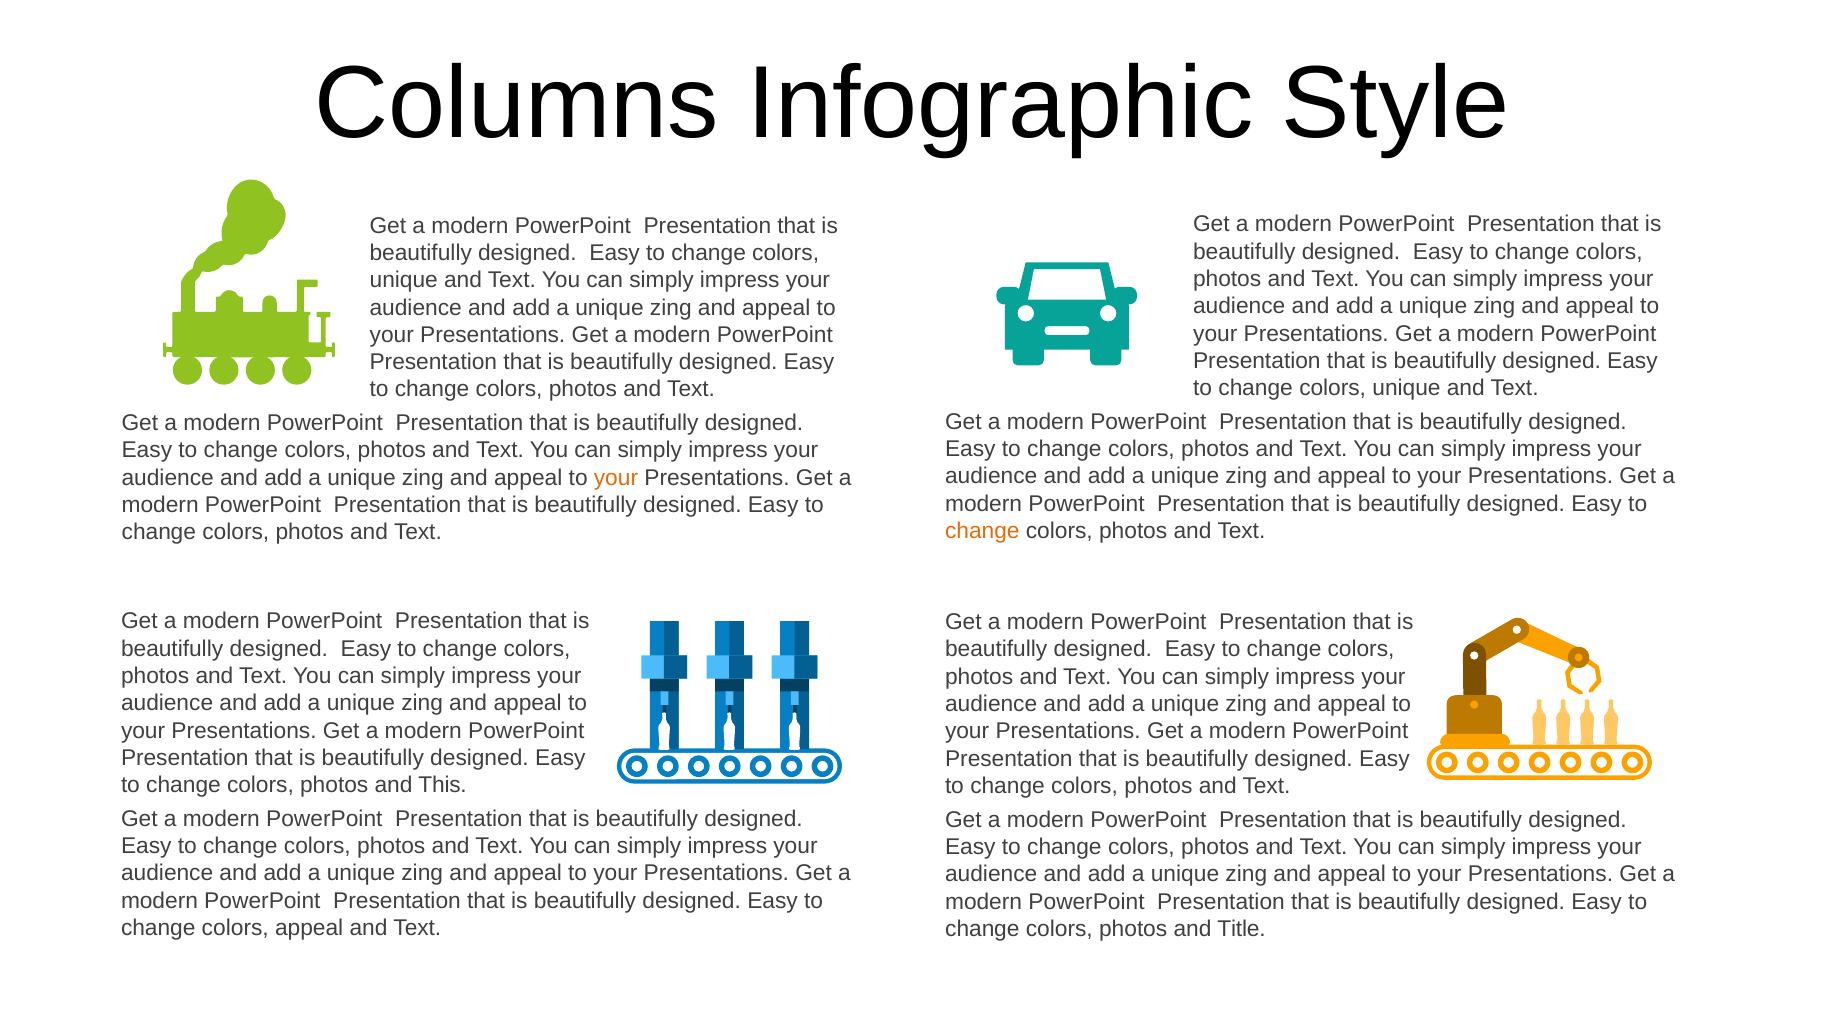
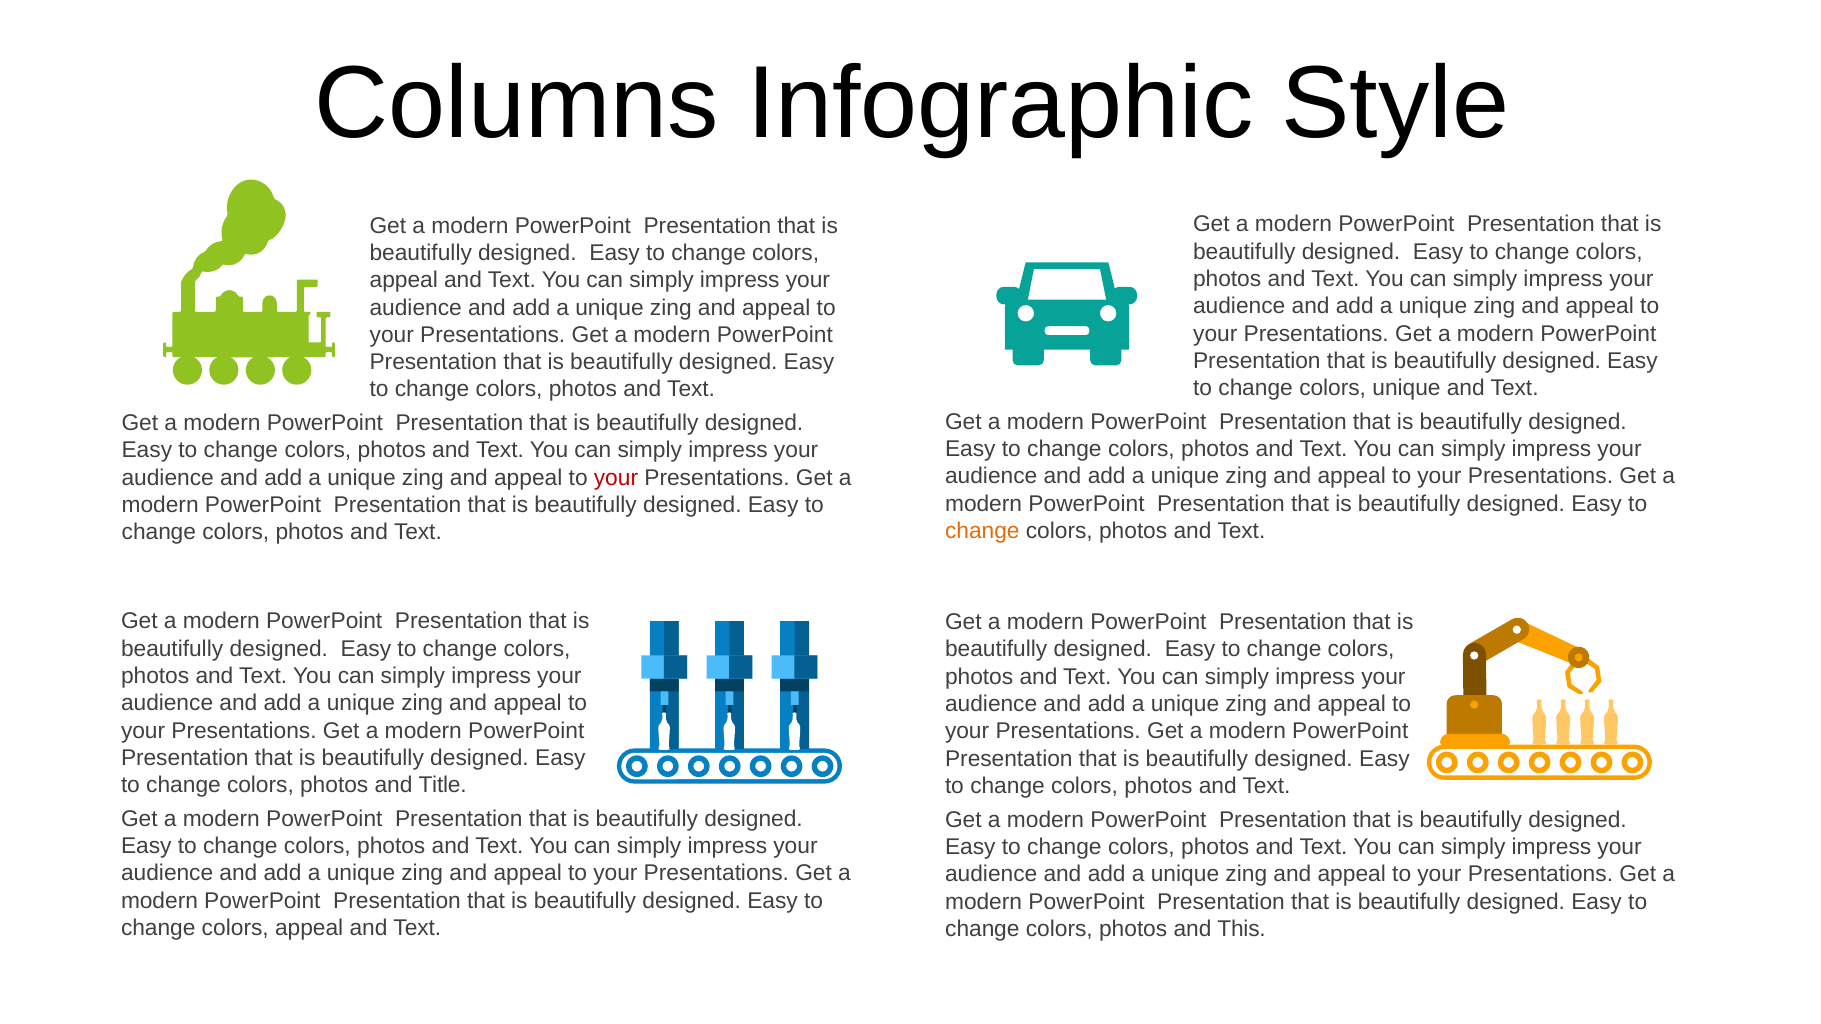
unique at (404, 280): unique -> appeal
your at (616, 478) colour: orange -> red
This: This -> Title
Title: Title -> This
